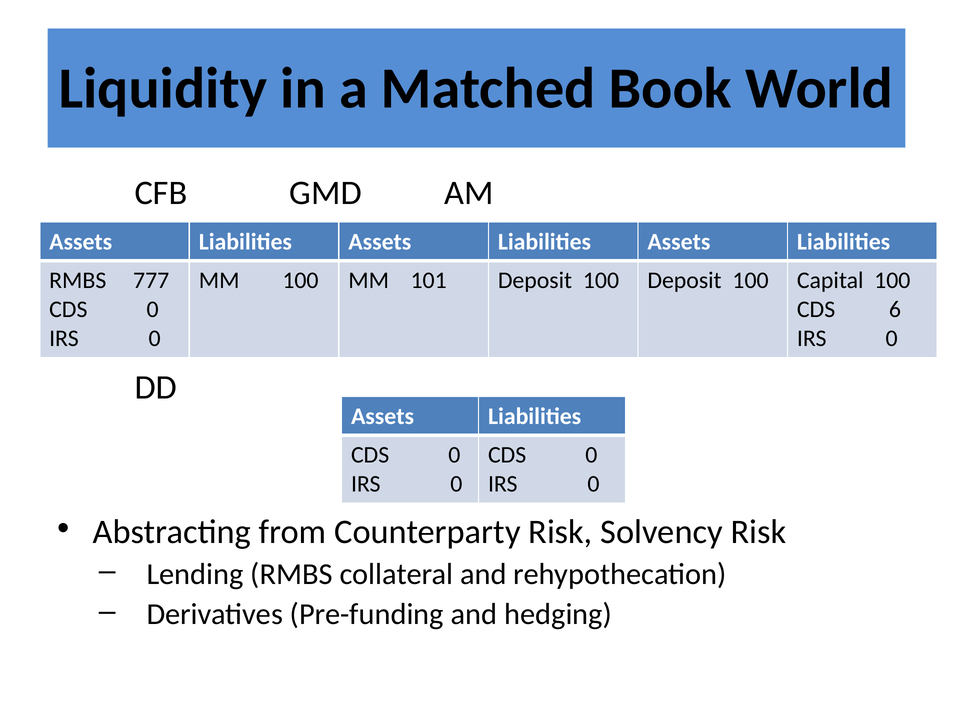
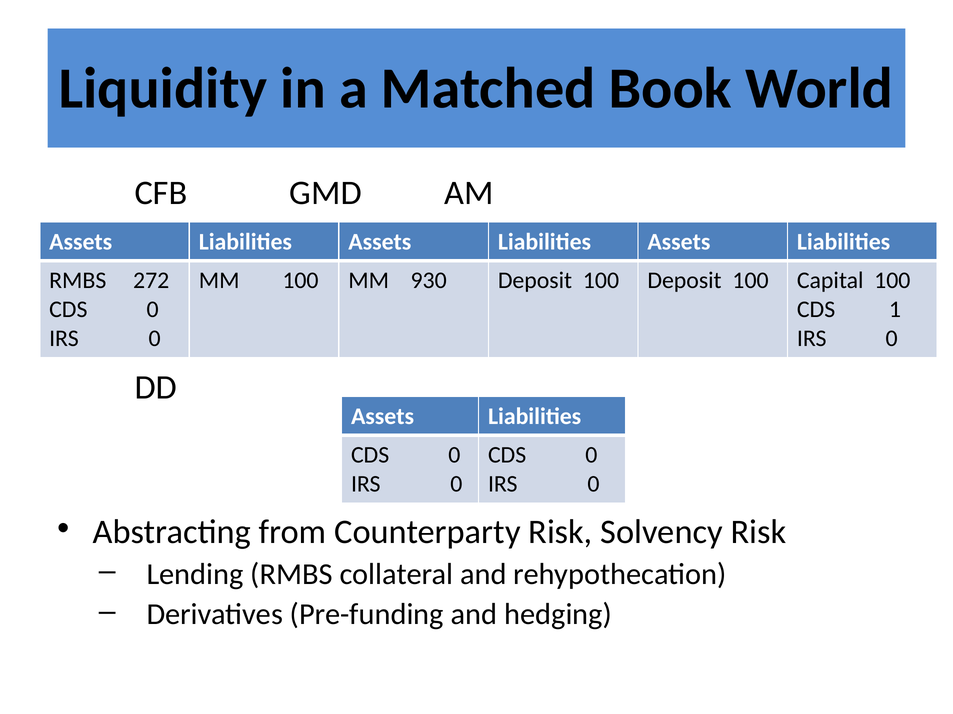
777: 777 -> 272
101: 101 -> 930
6: 6 -> 1
